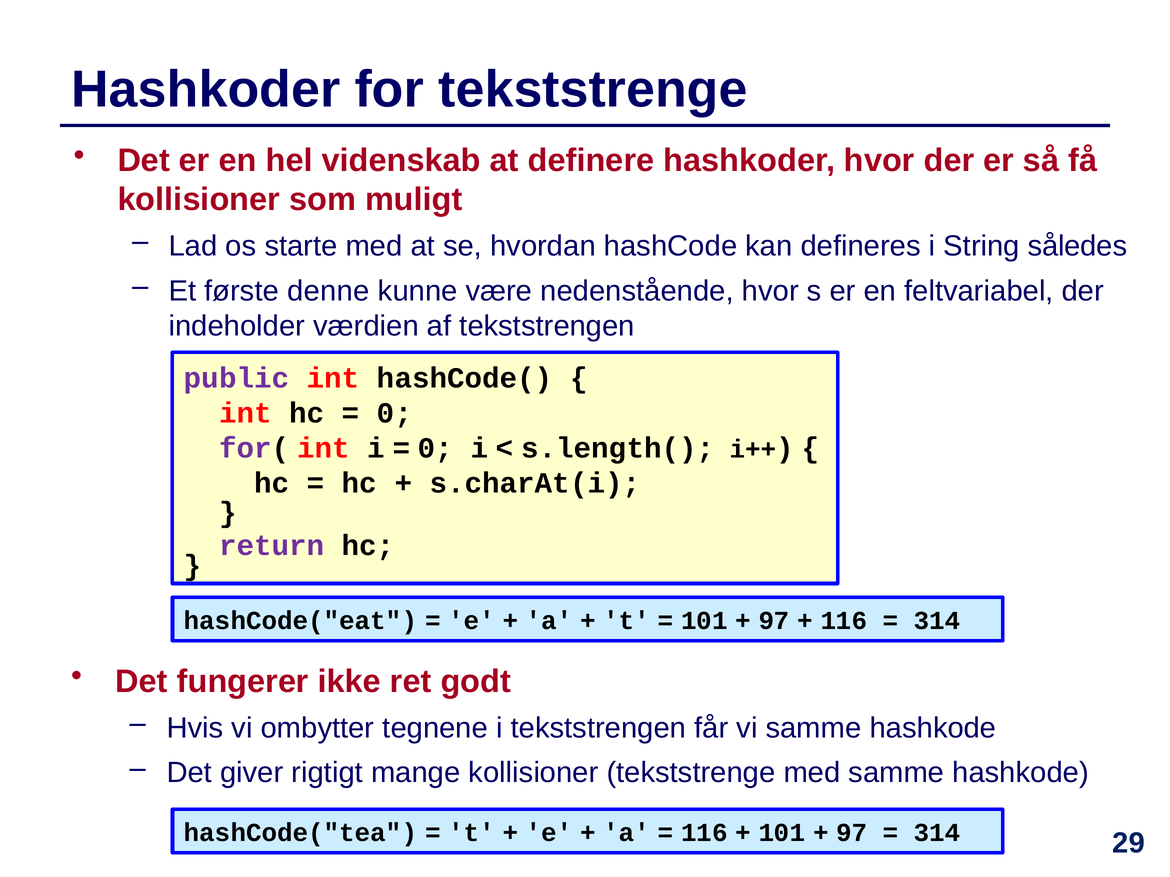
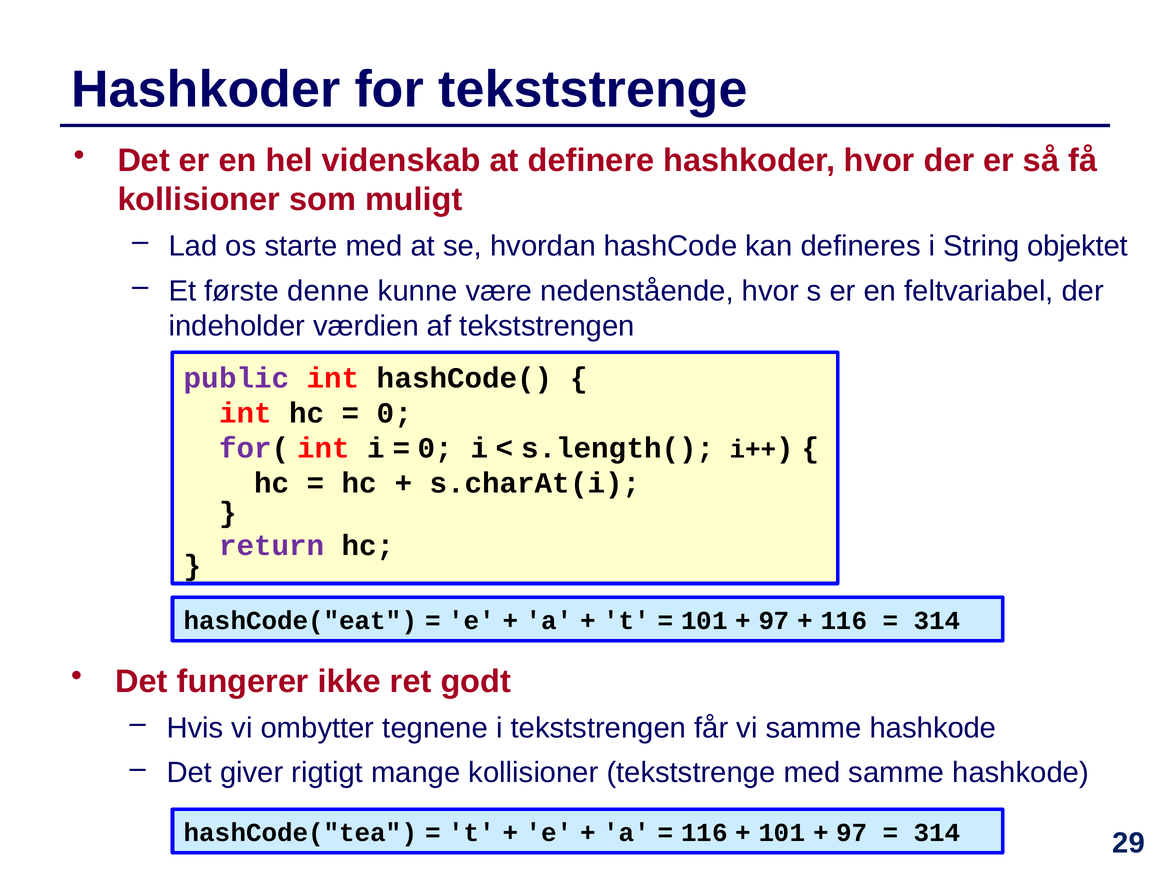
således: således -> objektet
